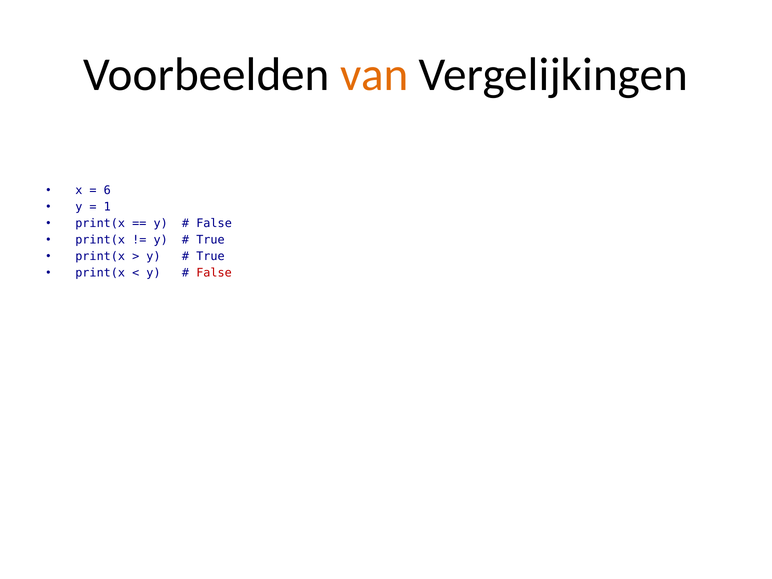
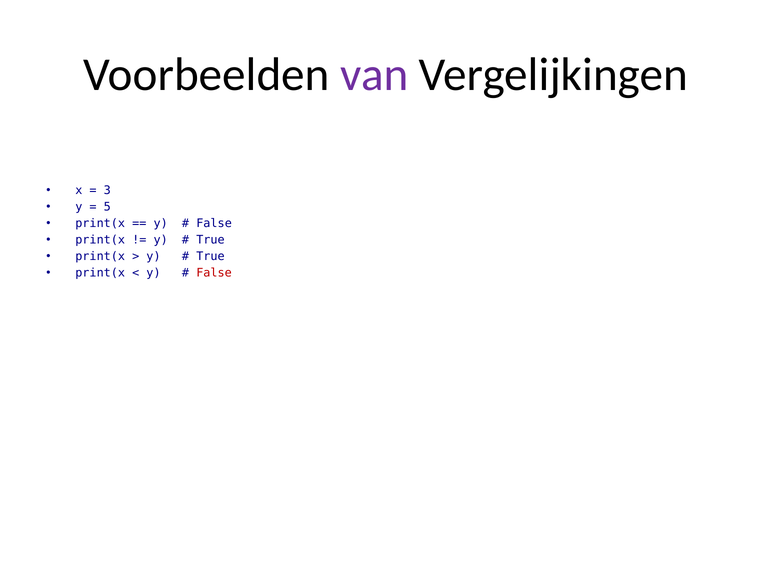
van colour: orange -> purple
6: 6 -> 3
1: 1 -> 5
